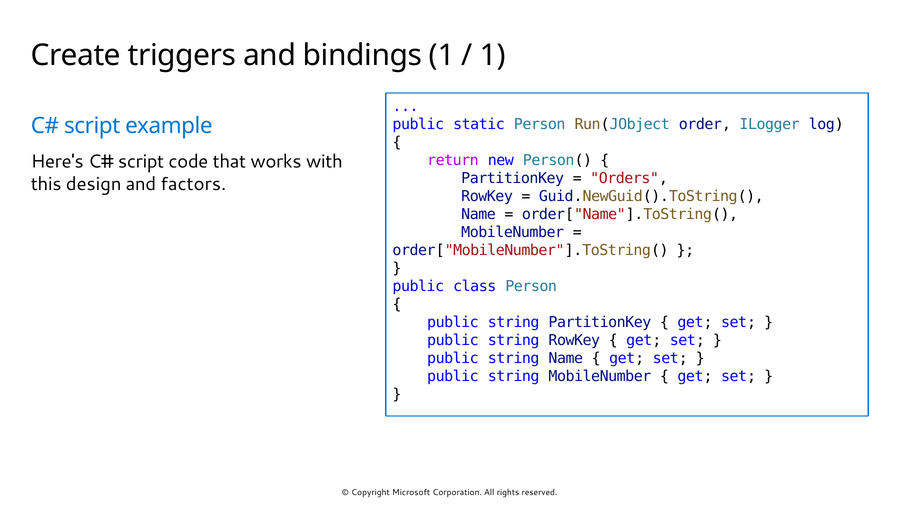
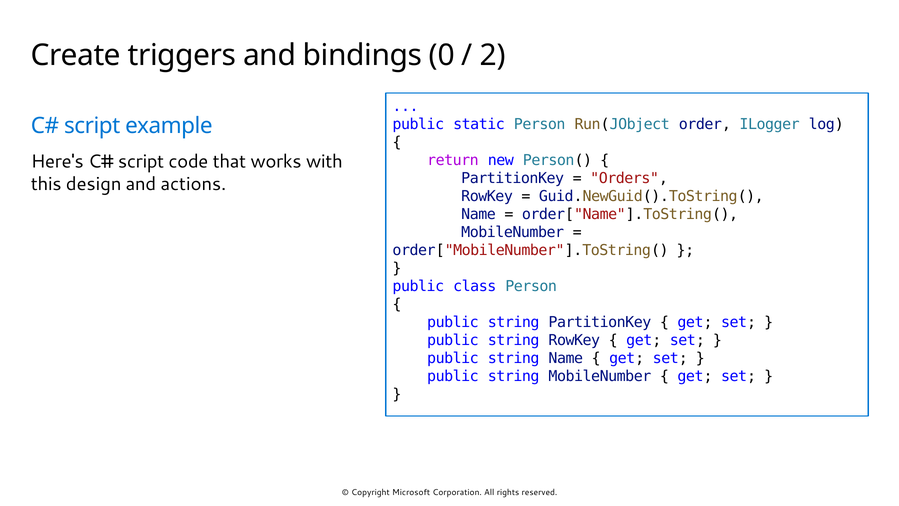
bindings 1: 1 -> 0
1 at (493, 55): 1 -> 2
factors: factors -> actions
